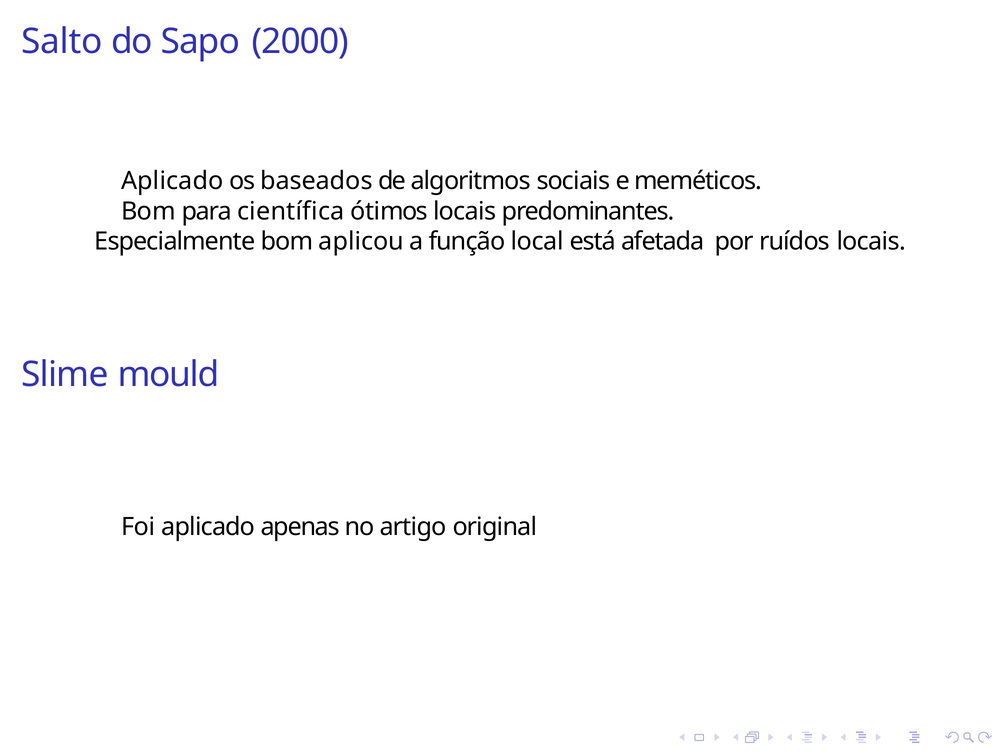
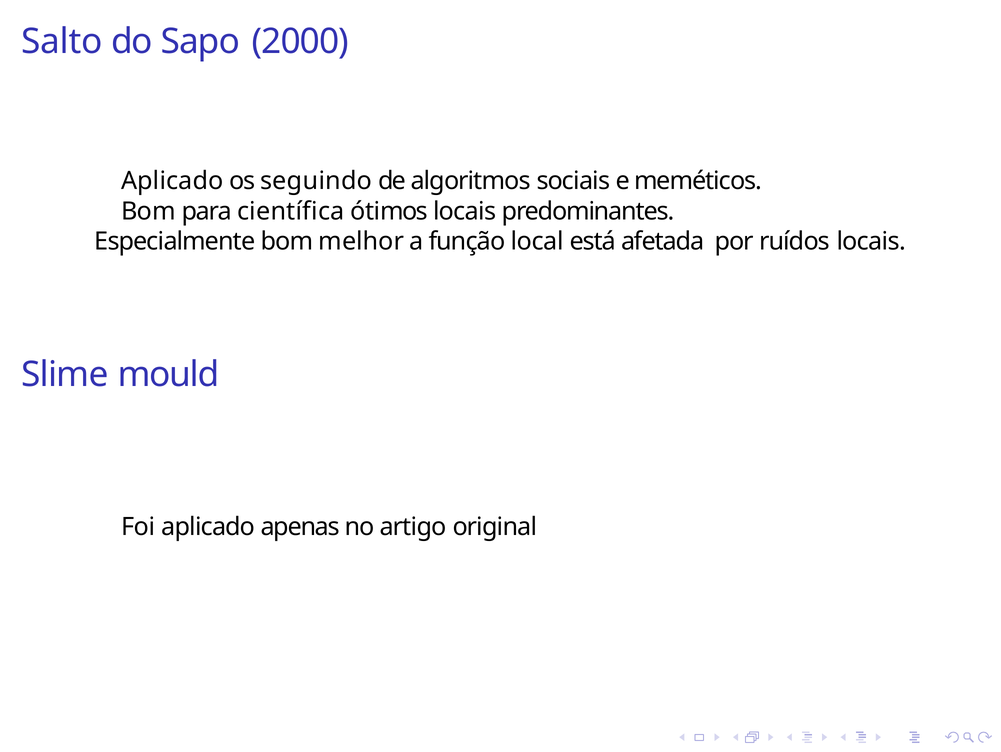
baseados: baseados -> seguindo
aplicou: aplicou -> melhor
